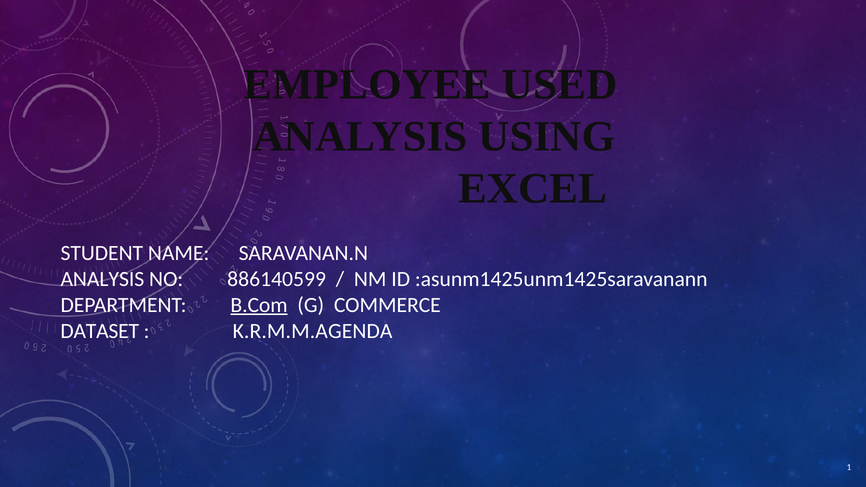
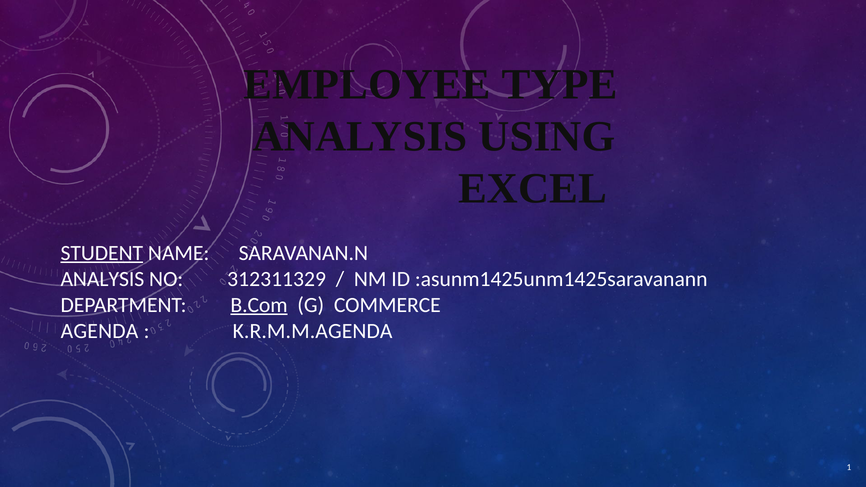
USED: USED -> TYPE
STUDENT underline: none -> present
886140599: 886140599 -> 312311329
DATASET: DATASET -> AGENDA
